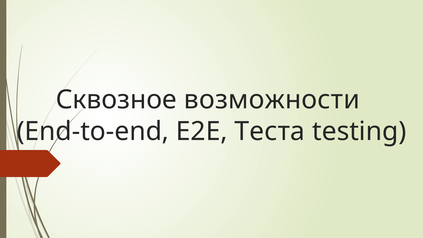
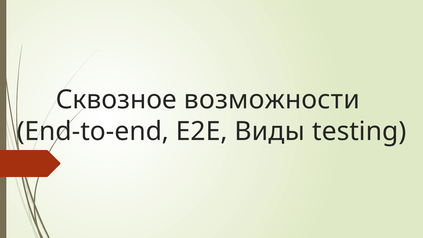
Теста: Теста -> Виды
